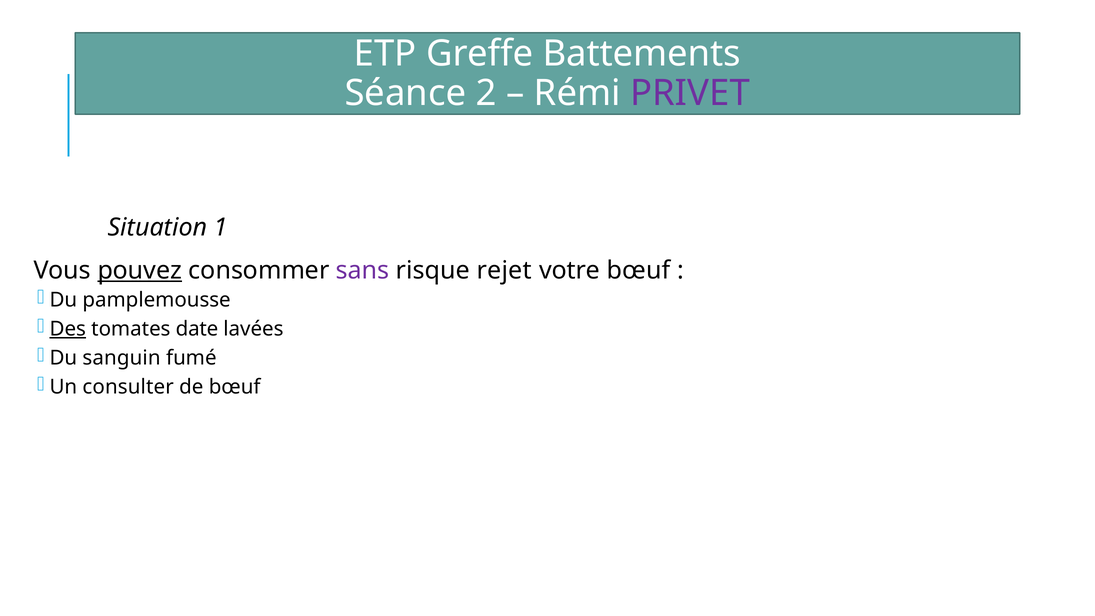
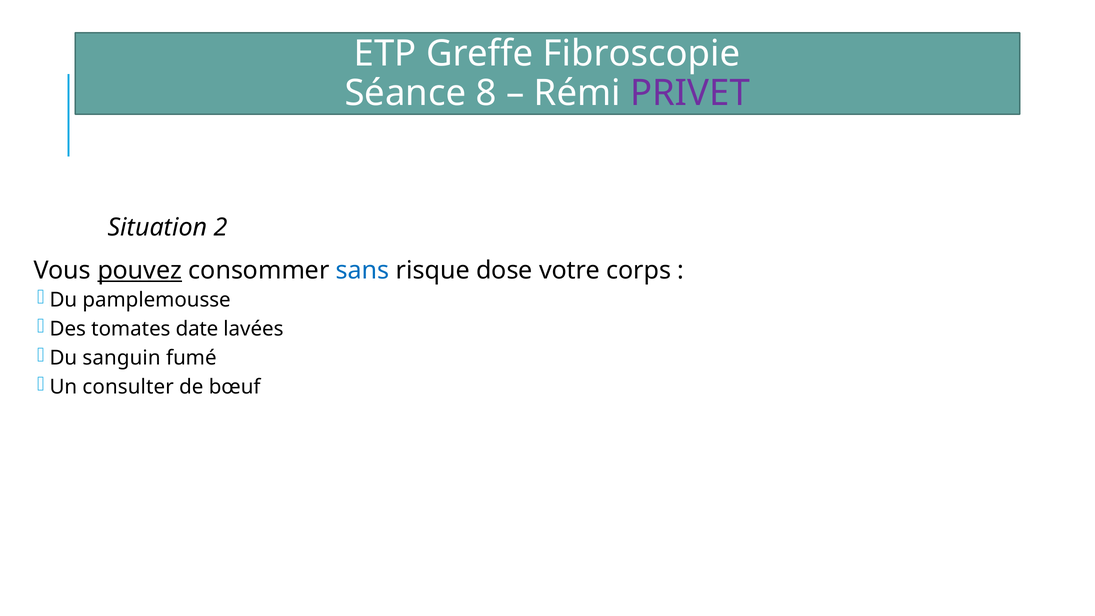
Battements: Battements -> Fibroscopie
2: 2 -> 8
1: 1 -> 2
sans colour: purple -> blue
rejet: rejet -> dose
votre bœuf: bœuf -> corps
Des underline: present -> none
